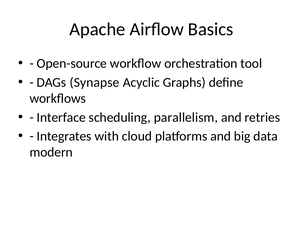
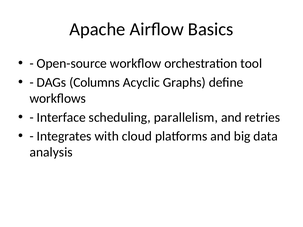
Synapse: Synapse -> Columns
modern: modern -> analysis
